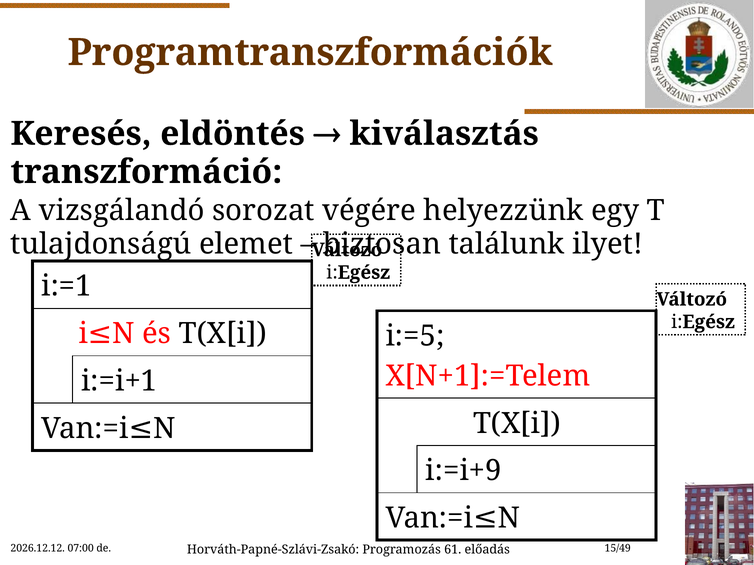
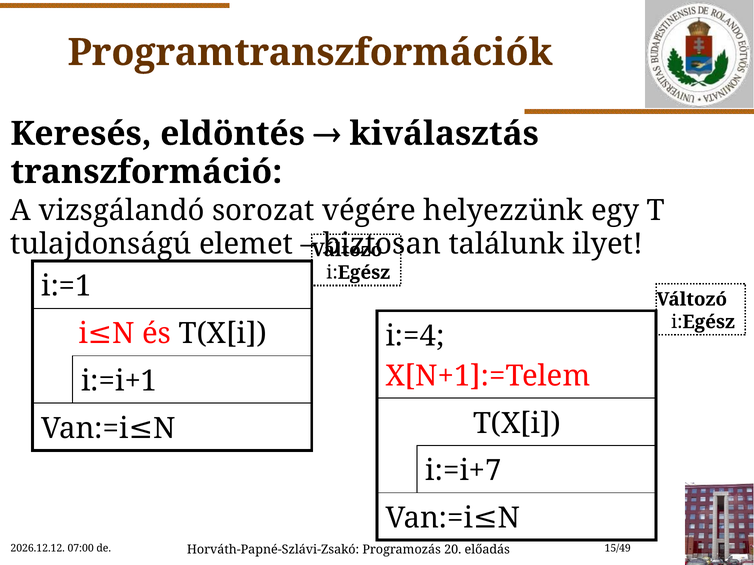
i:=5: i:=5 -> i:=4
i:=i+9: i:=i+9 -> i:=i+7
61: 61 -> 20
